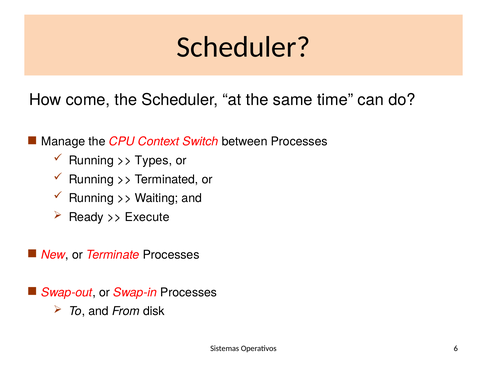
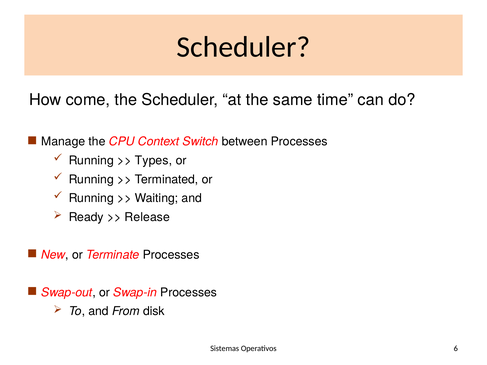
Execute: Execute -> Release
